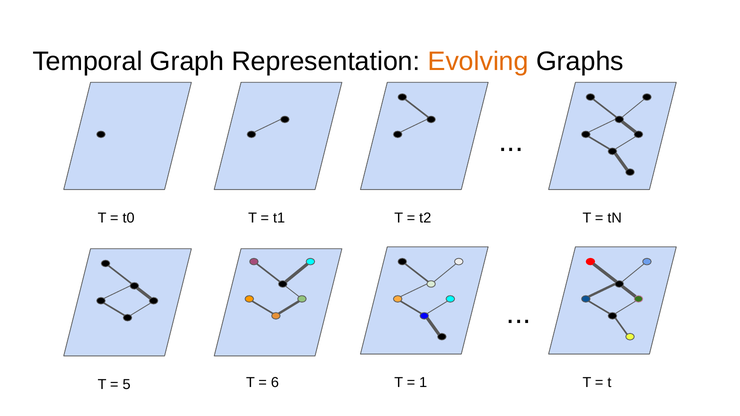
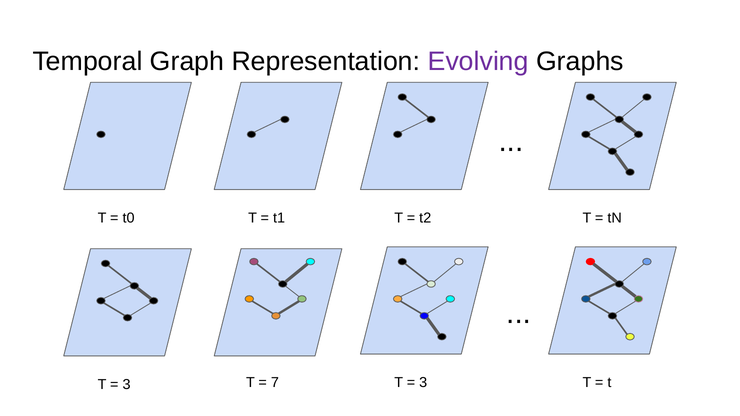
Evolving colour: orange -> purple
1 at (423, 383): 1 -> 3
5 at (127, 385): 5 -> 3
6: 6 -> 7
